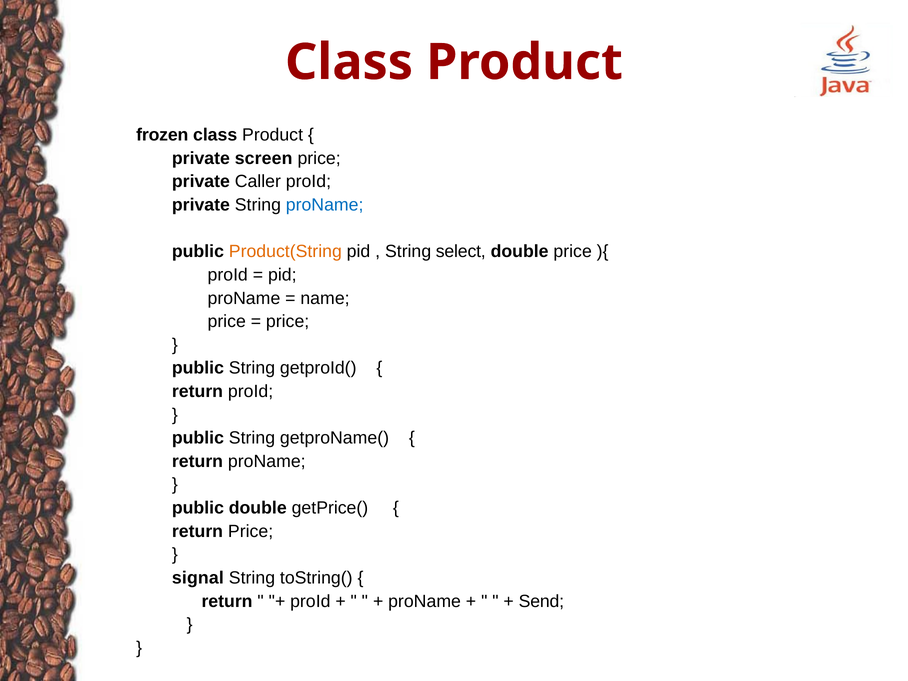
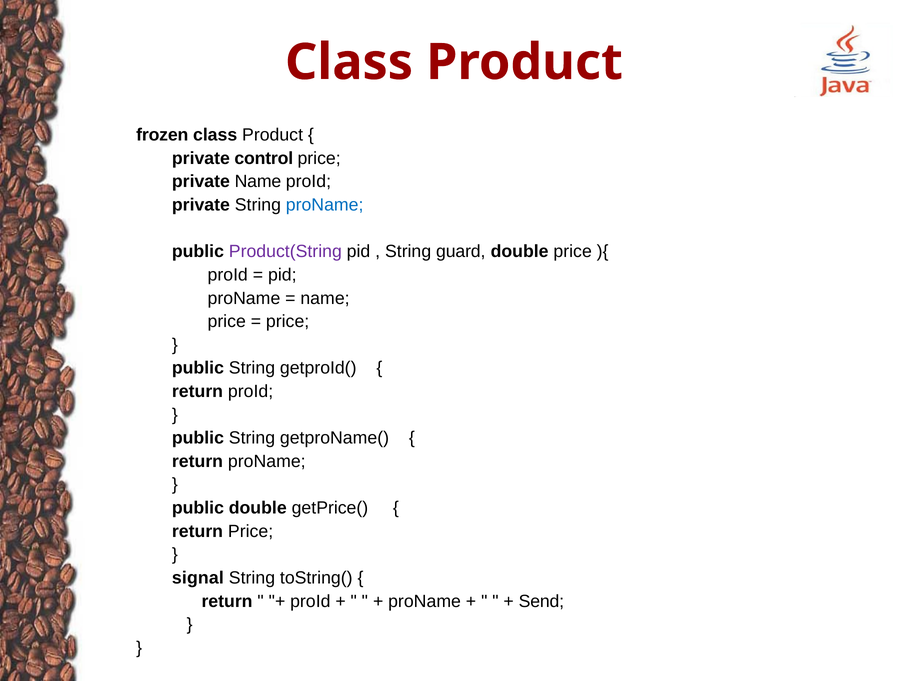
screen: screen -> control
private Caller: Caller -> Name
Product(String colour: orange -> purple
select: select -> guard
